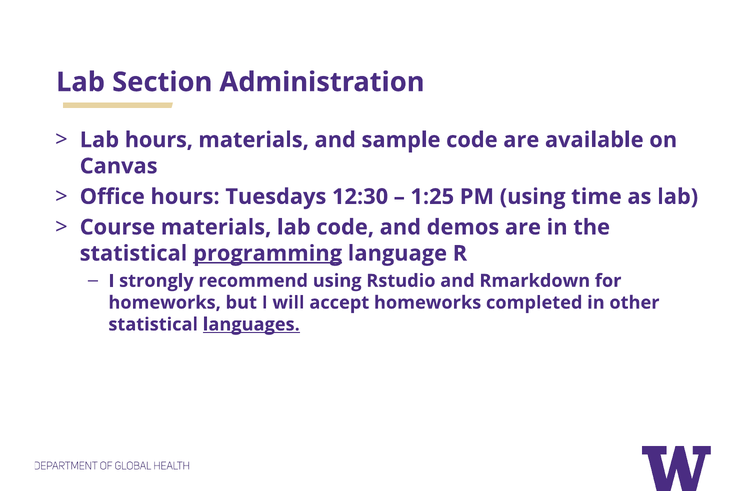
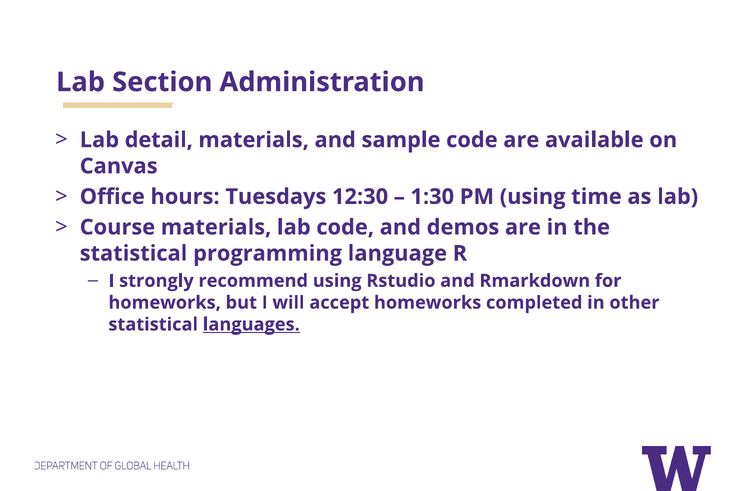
Lab hours: hours -> detail
1:25: 1:25 -> 1:30
programming underline: present -> none
